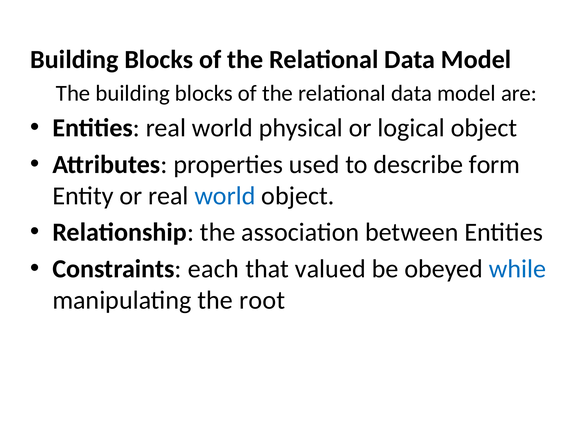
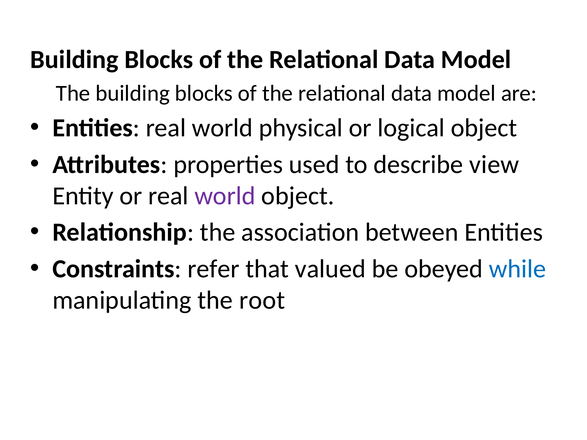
form: form -> view
world at (225, 196) colour: blue -> purple
each: each -> refer
